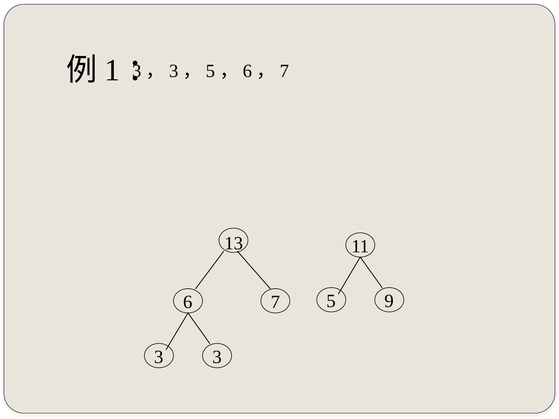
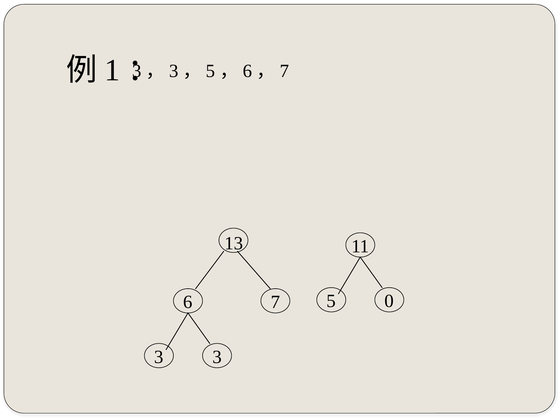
9: 9 -> 0
